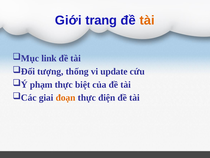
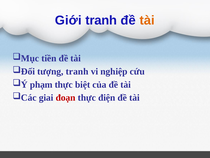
Giới trang: trang -> tranh
link: link -> tiền
tượng thống: thống -> tranh
update: update -> nghiệp
đoạn colour: orange -> red
